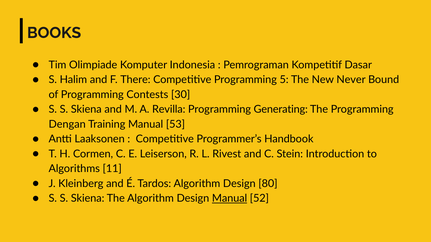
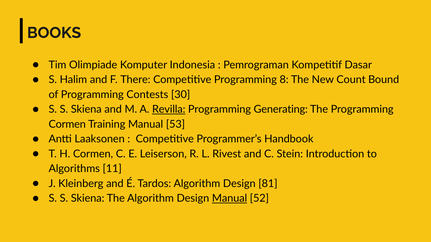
5: 5 -> 8
Never: Never -> Count
Revilla underline: none -> present
Dengan at (67, 124): Dengan -> Cormen
80: 80 -> 81
